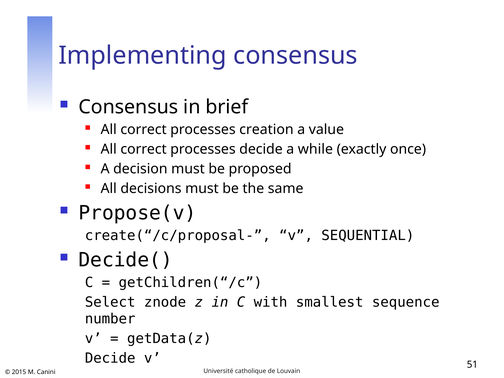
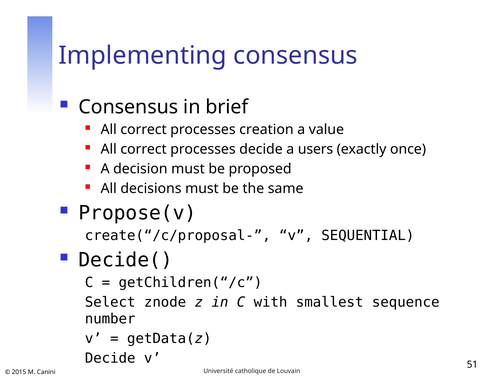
while: while -> users
